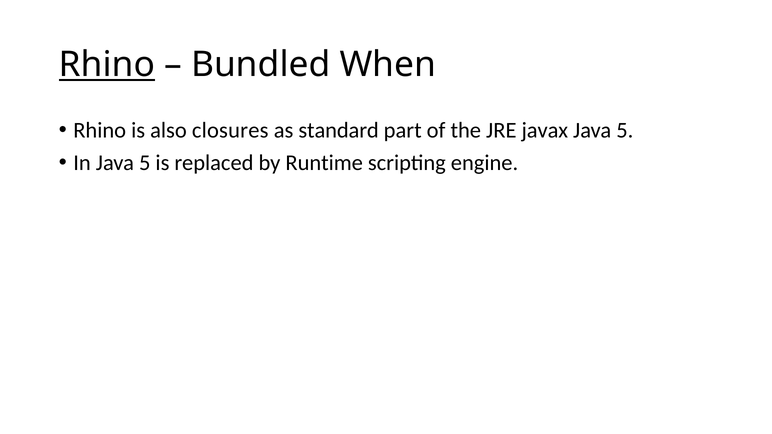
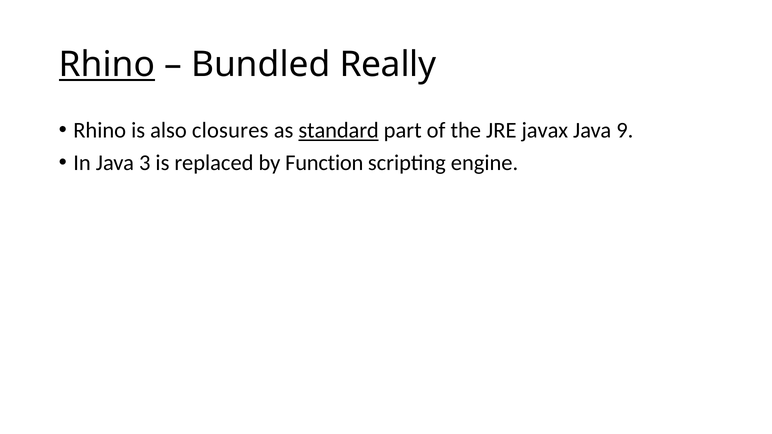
When: When -> Really
standard underline: none -> present
5 at (625, 130): 5 -> 9
In Java 5: 5 -> 3
Runtime: Runtime -> Function
